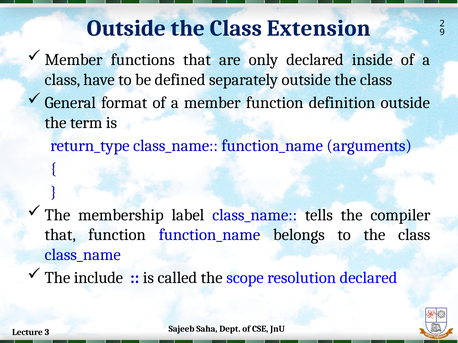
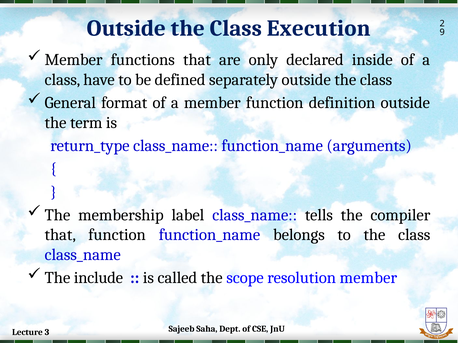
Extension: Extension -> Execution
resolution declared: declared -> member
